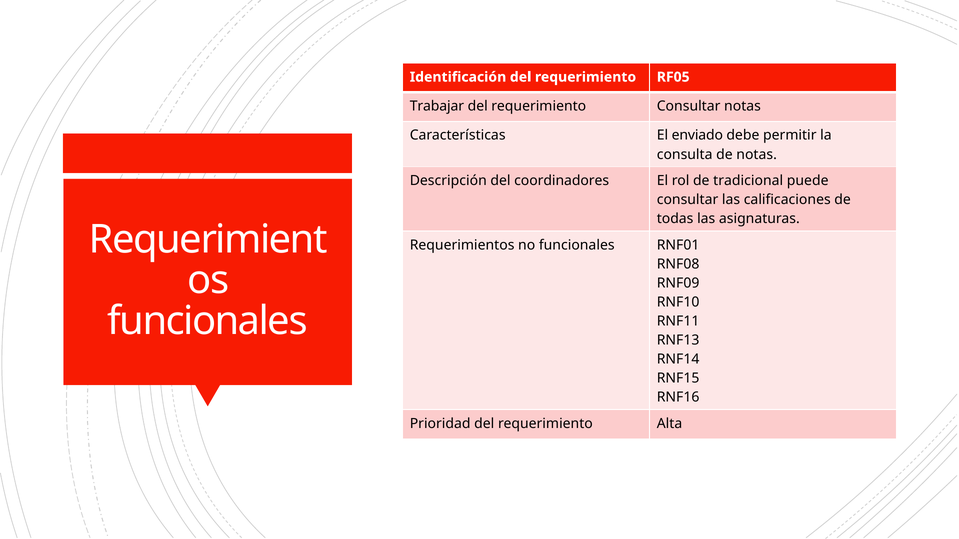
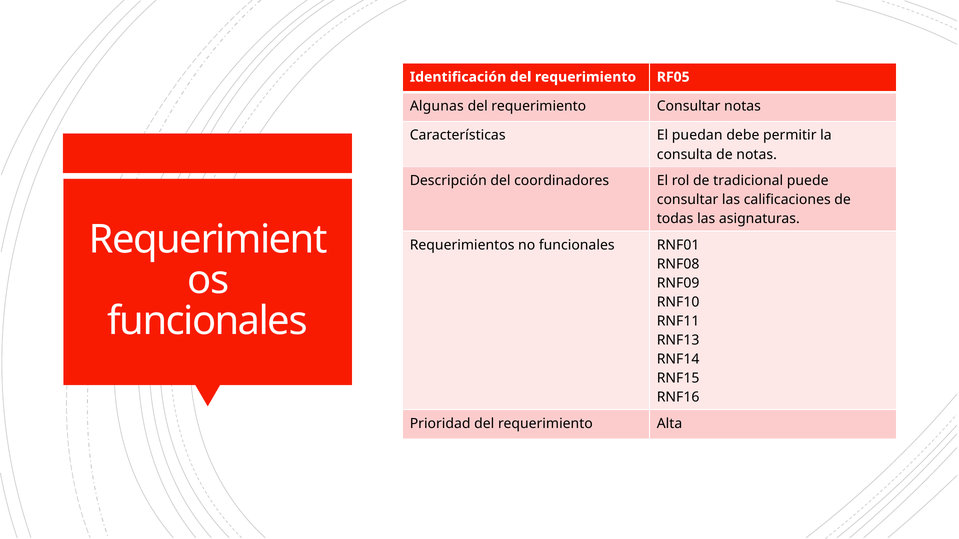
Trabajar: Trabajar -> Algunas
enviado: enviado -> puedan
